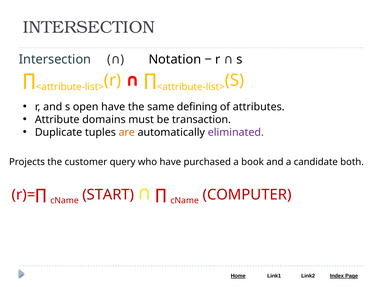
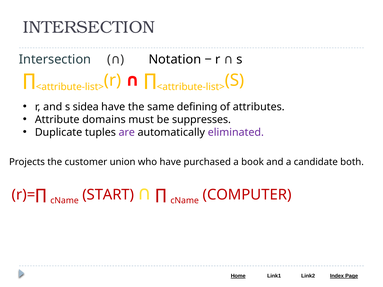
open: open -> sidea
transaction: transaction -> suppresses
are colour: orange -> purple
query: query -> union
